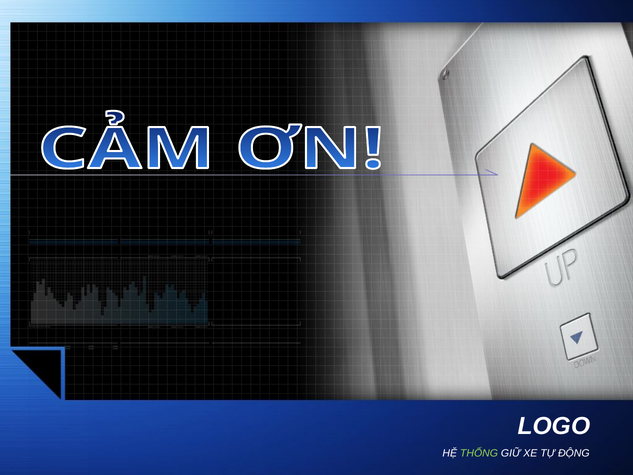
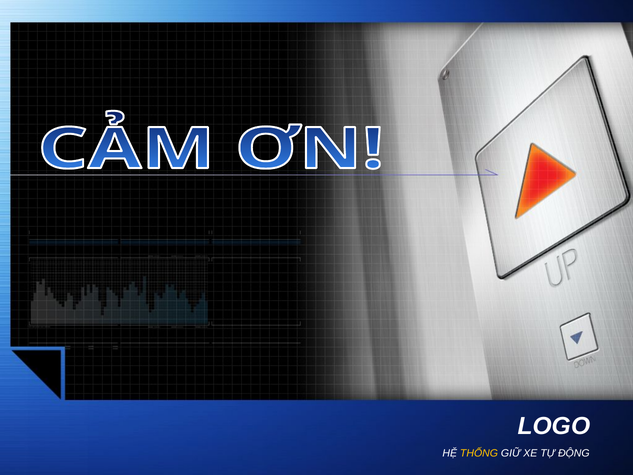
THỐNG colour: light green -> yellow
